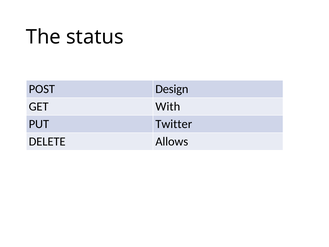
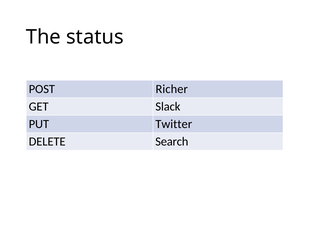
Design: Design -> Richer
With: With -> Slack
Allows: Allows -> Search
